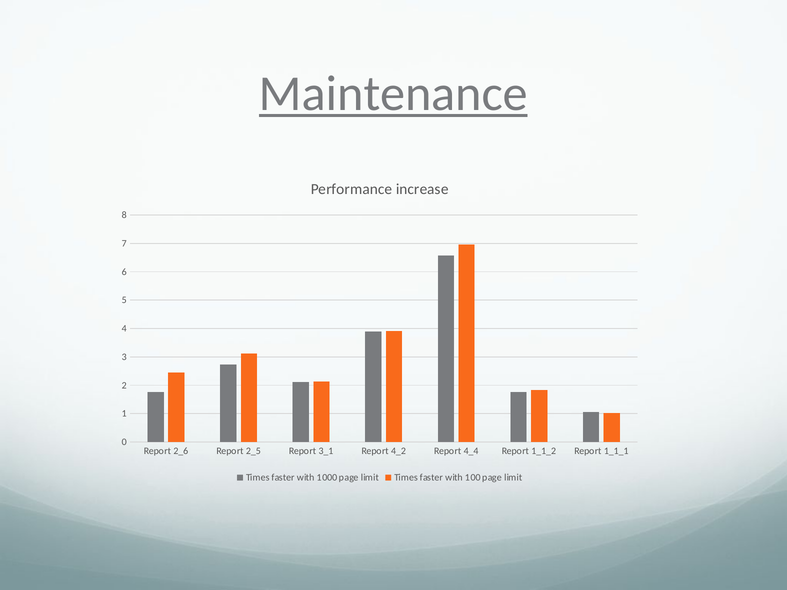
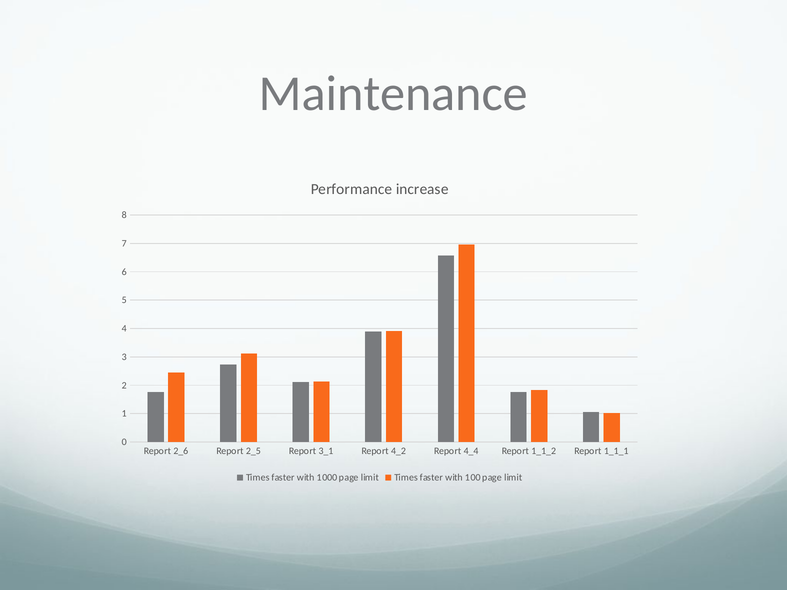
Maintenance underline: present -> none
